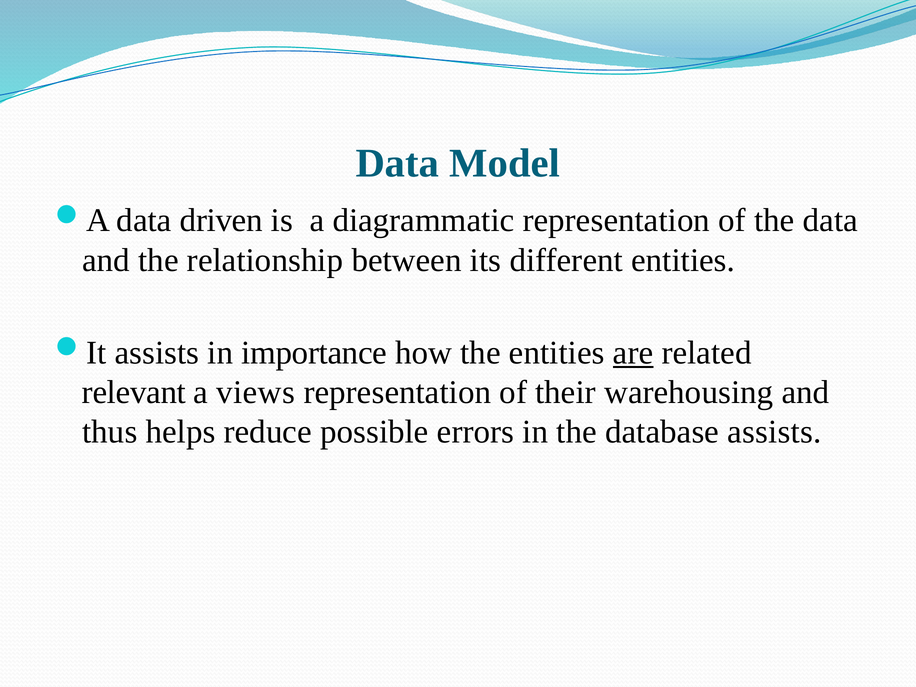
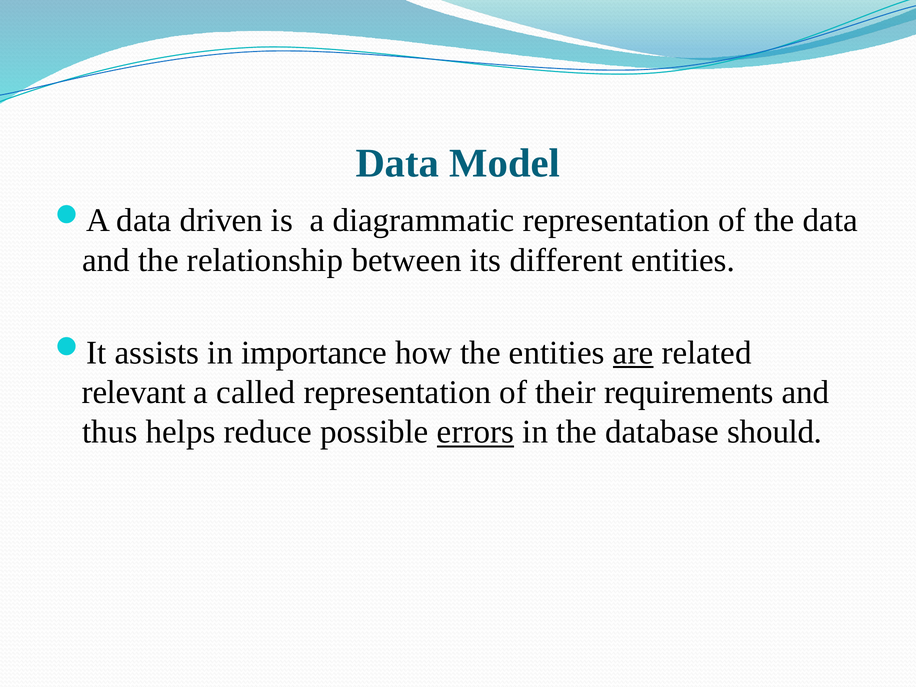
views: views -> called
warehousing: warehousing -> requirements
errors underline: none -> present
database assists: assists -> should
